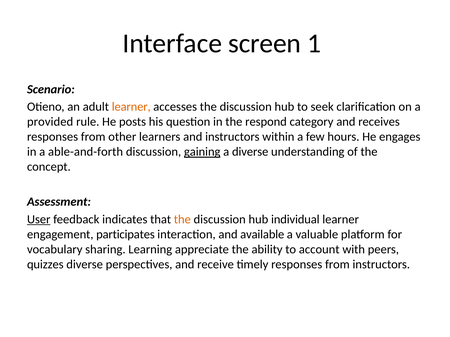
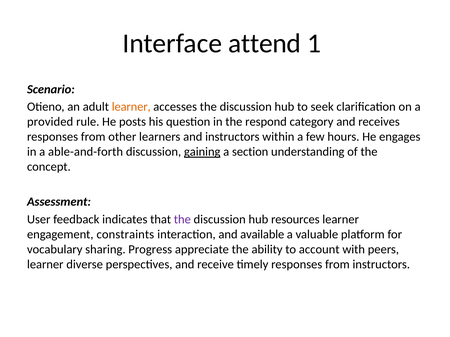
screen: screen -> attend
a diverse: diverse -> section
User underline: present -> none
the at (182, 220) colour: orange -> purple
individual: individual -> resources
participates: participates -> constraints
Learning: Learning -> Progress
quizzes at (45, 265): quizzes -> learner
